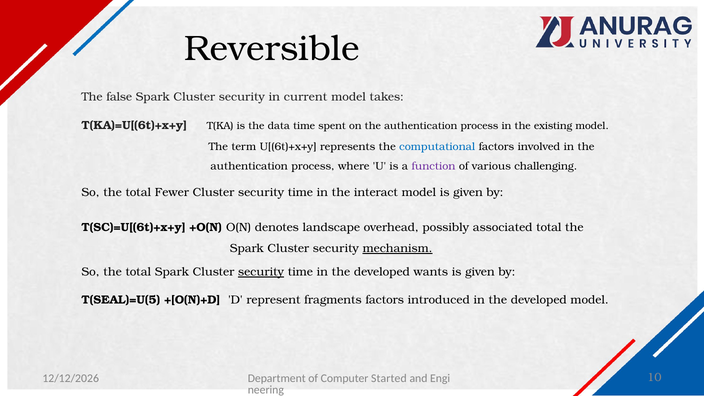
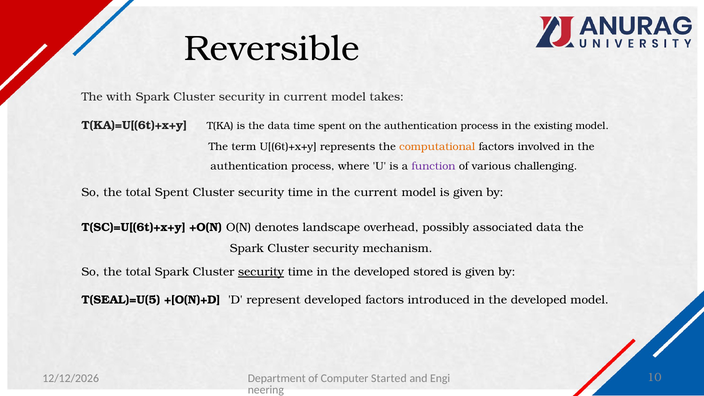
false: false -> with
computational colour: blue -> orange
total Fewer: Fewer -> Spent
the interact: interact -> current
associated total: total -> data
mechanism underline: present -> none
wants: wants -> stored
represent fragments: fragments -> developed
